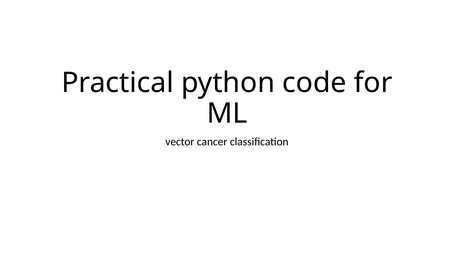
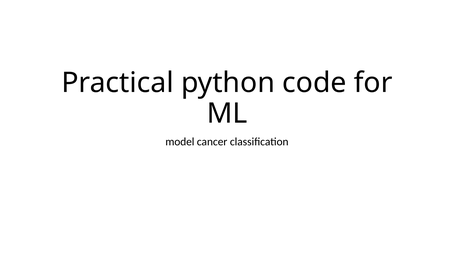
vector: vector -> model
